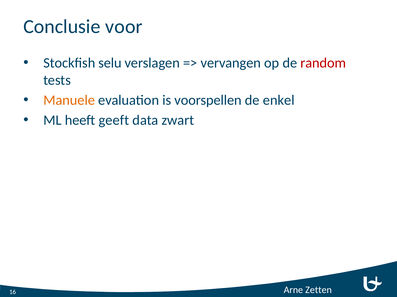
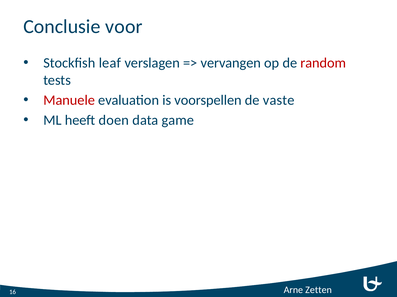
selu: selu -> leaf
Manuele colour: orange -> red
enkel: enkel -> vaste
geeft: geeft -> doen
zwart: zwart -> game
